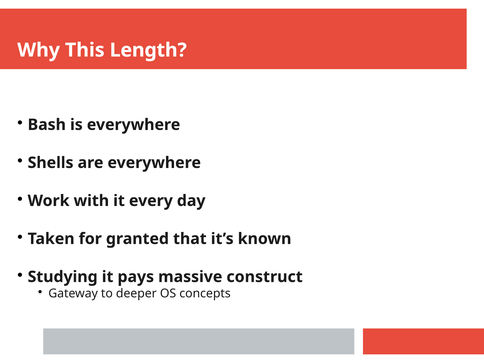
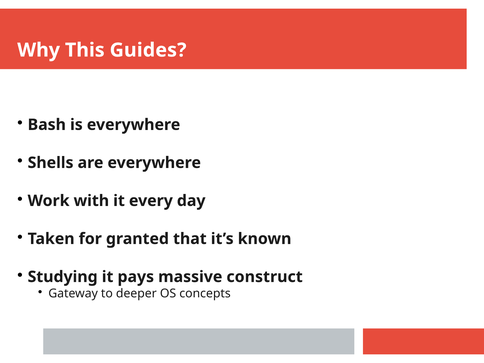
Length: Length -> Guides
